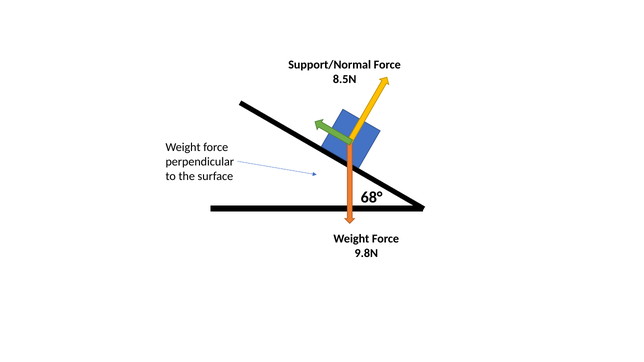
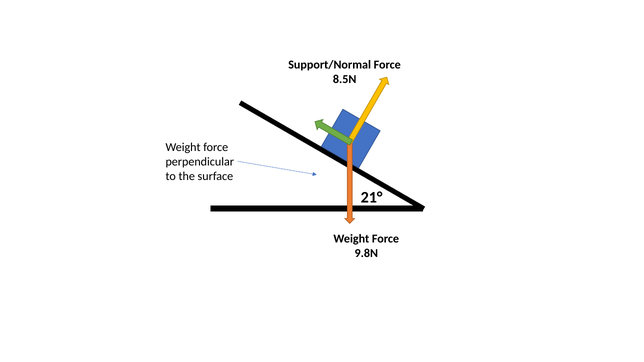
68°: 68° -> 21°
